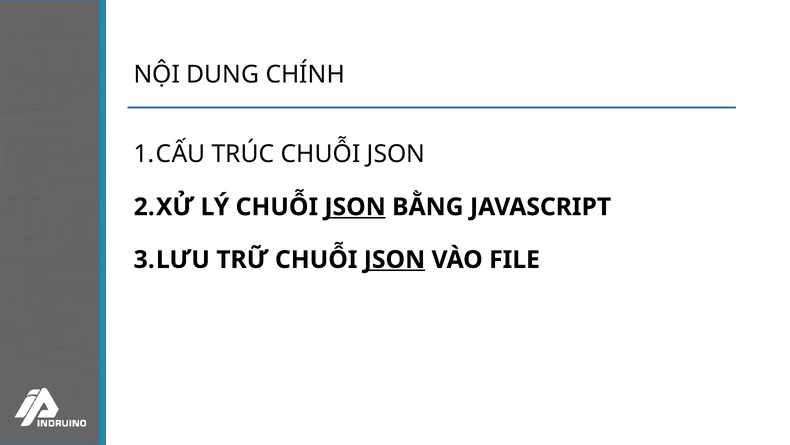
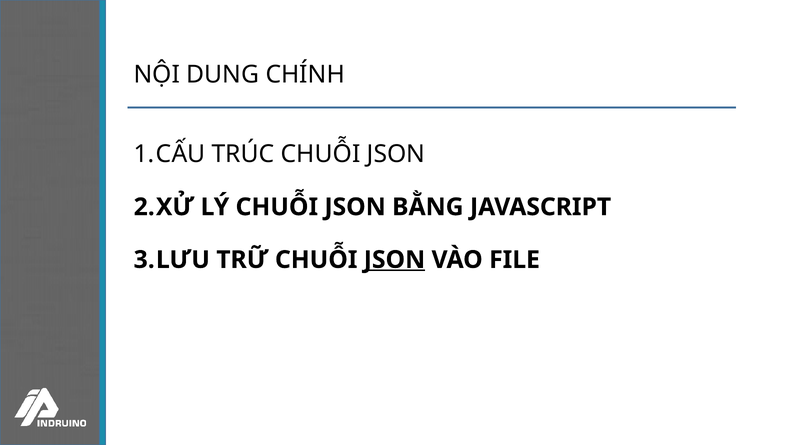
JSON at (355, 207) underline: present -> none
